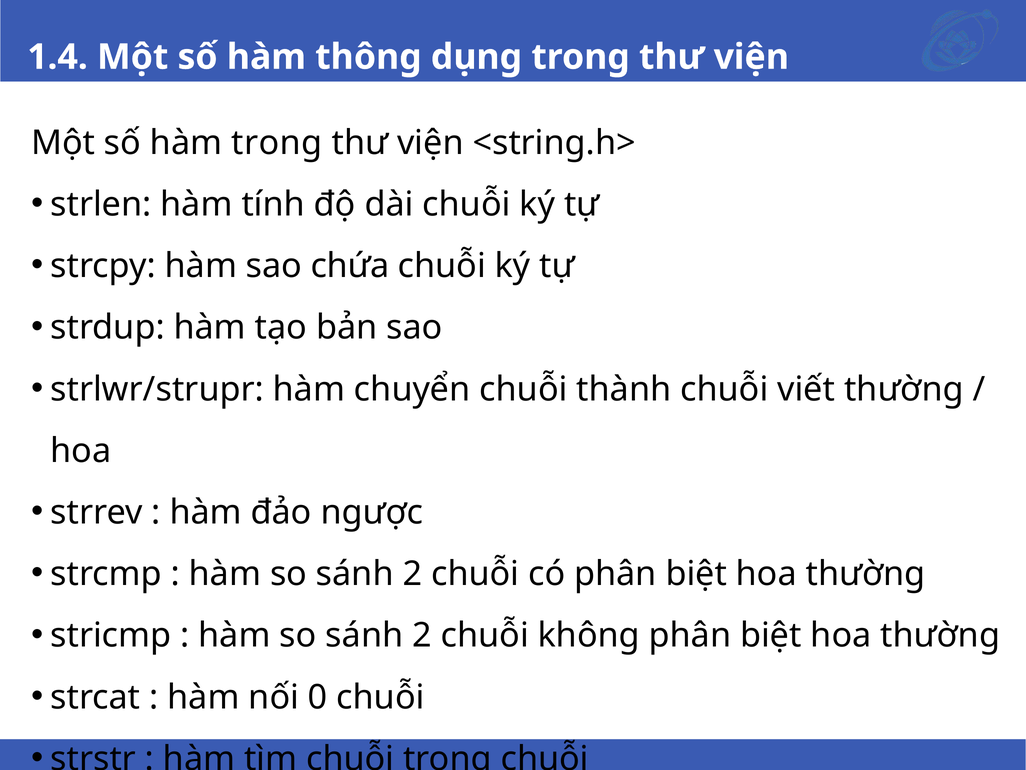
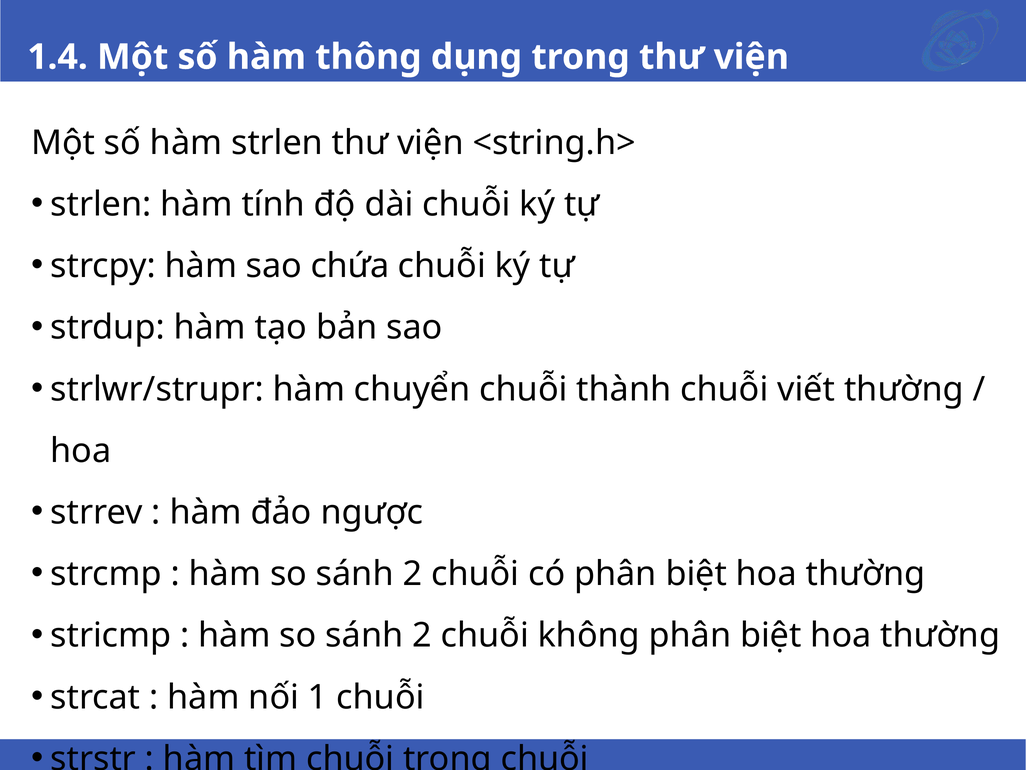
hàm trong: trong -> strlen
0: 0 -> 1
